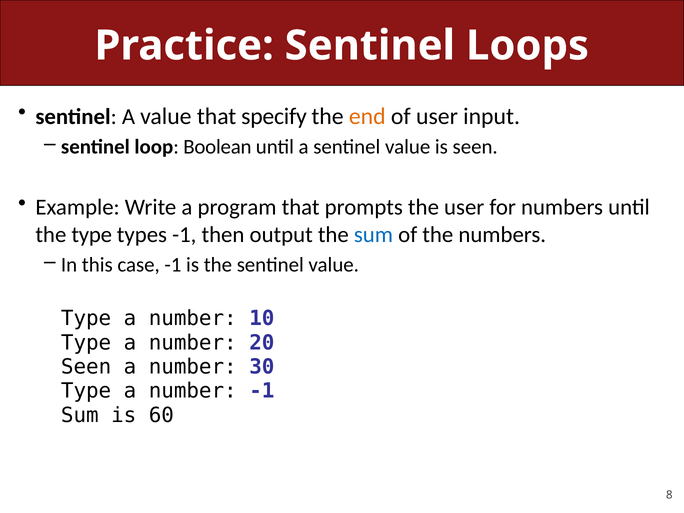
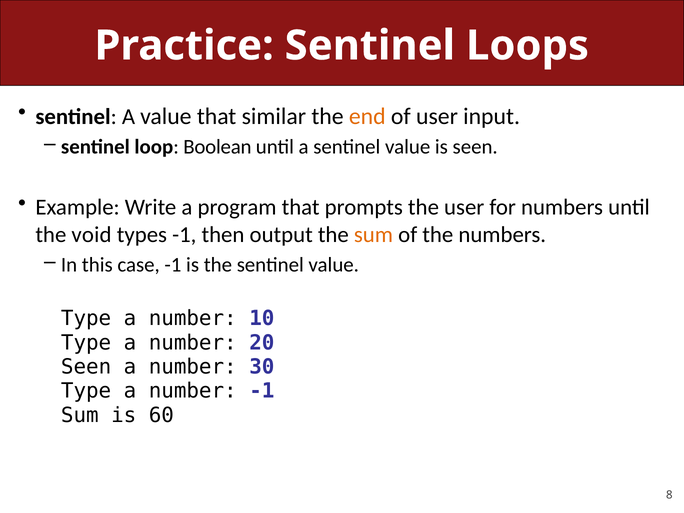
specify: specify -> similar
the type: type -> void
sum at (373, 234) colour: blue -> orange
